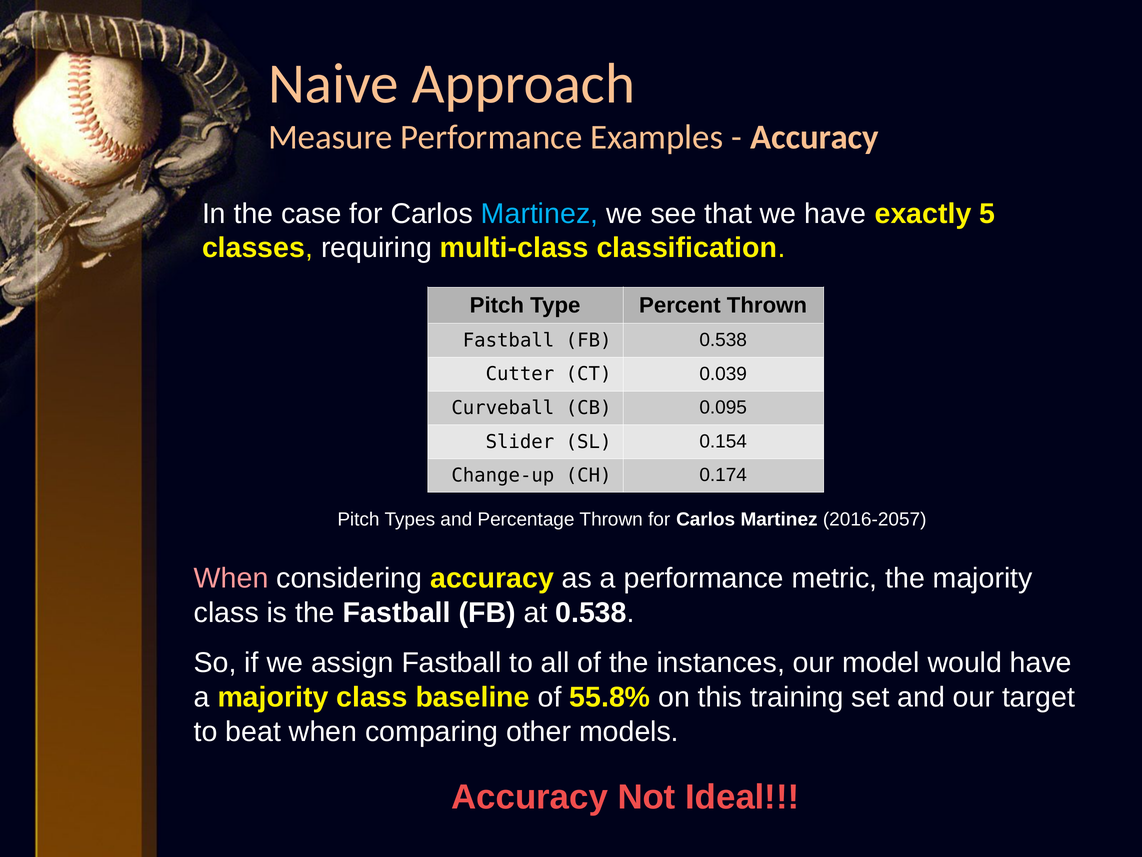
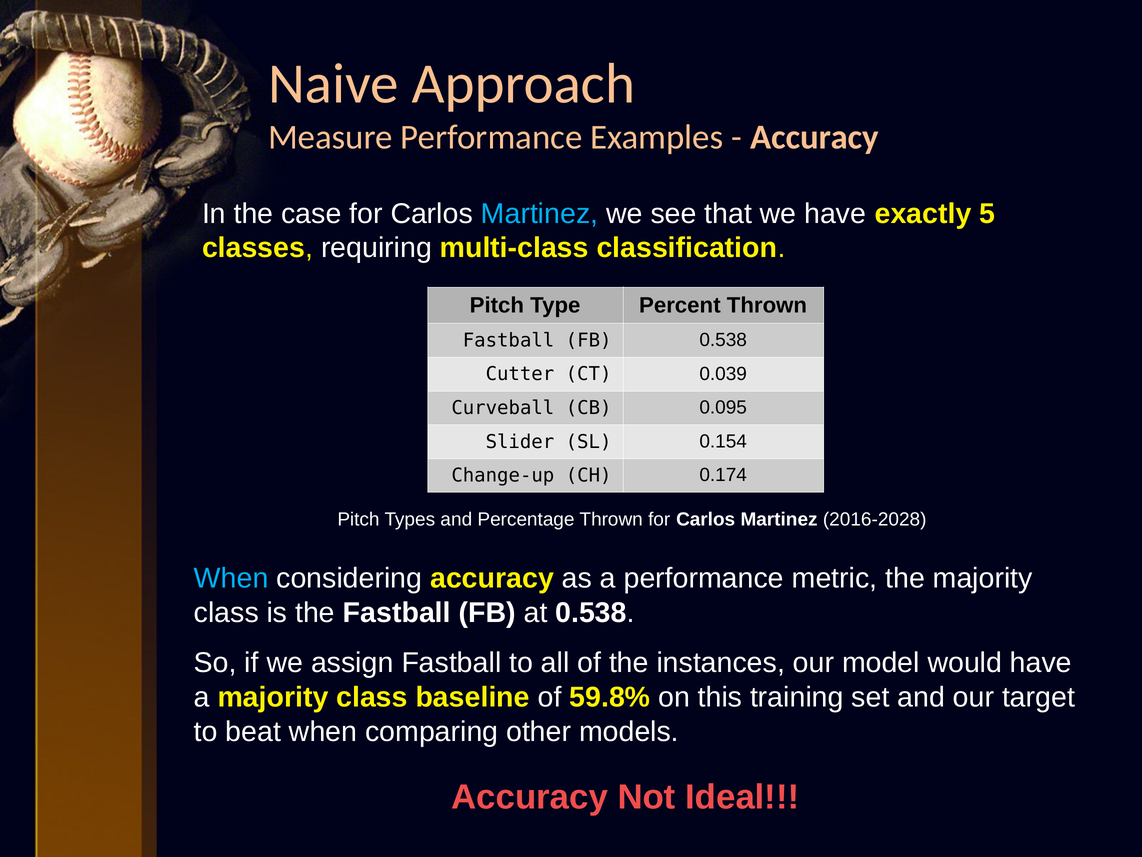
2016-2057: 2016-2057 -> 2016-2028
When at (231, 578) colour: pink -> light blue
55.8%: 55.8% -> 59.8%
